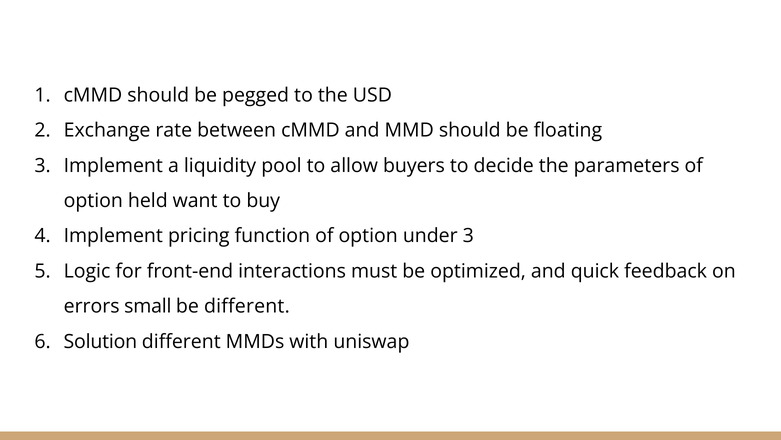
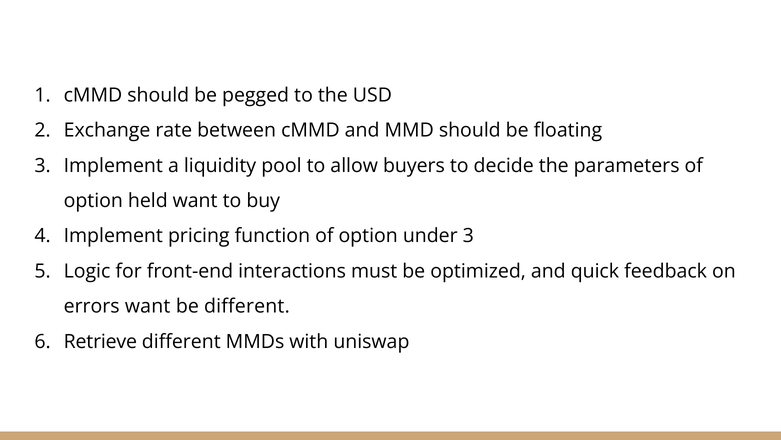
errors small: small -> want
Solution: Solution -> Retrieve
